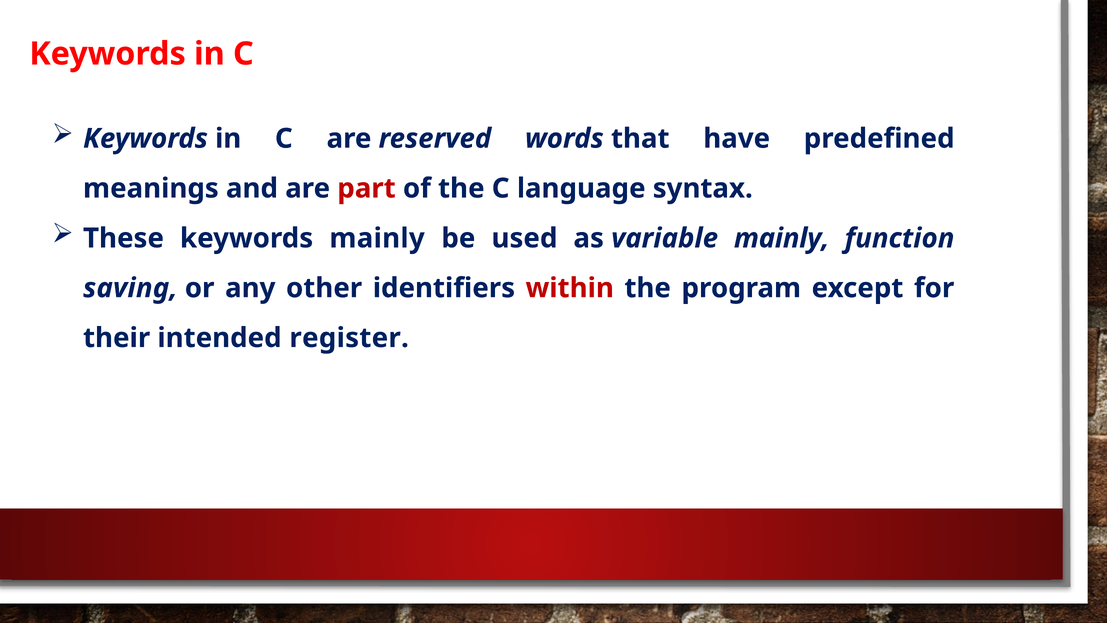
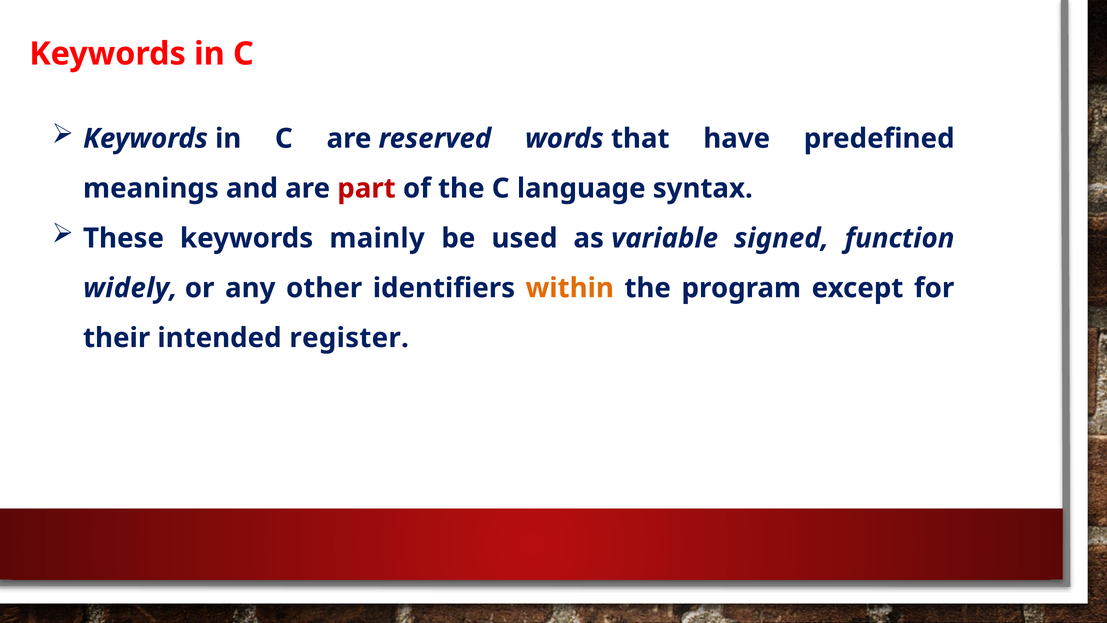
variable mainly: mainly -> signed
saving: saving -> widely
within colour: red -> orange
